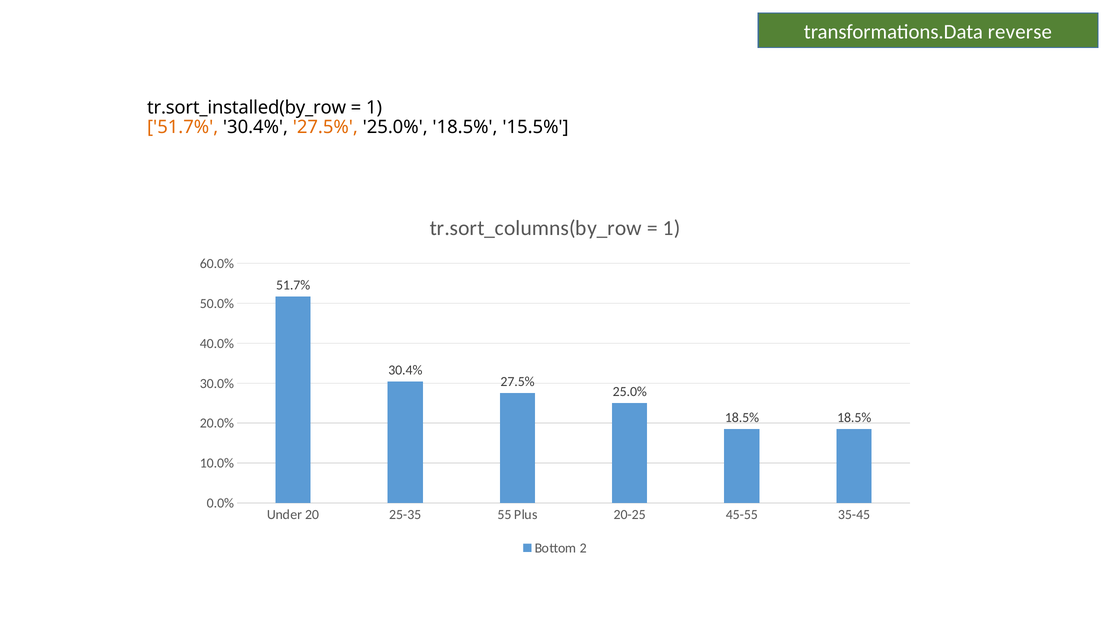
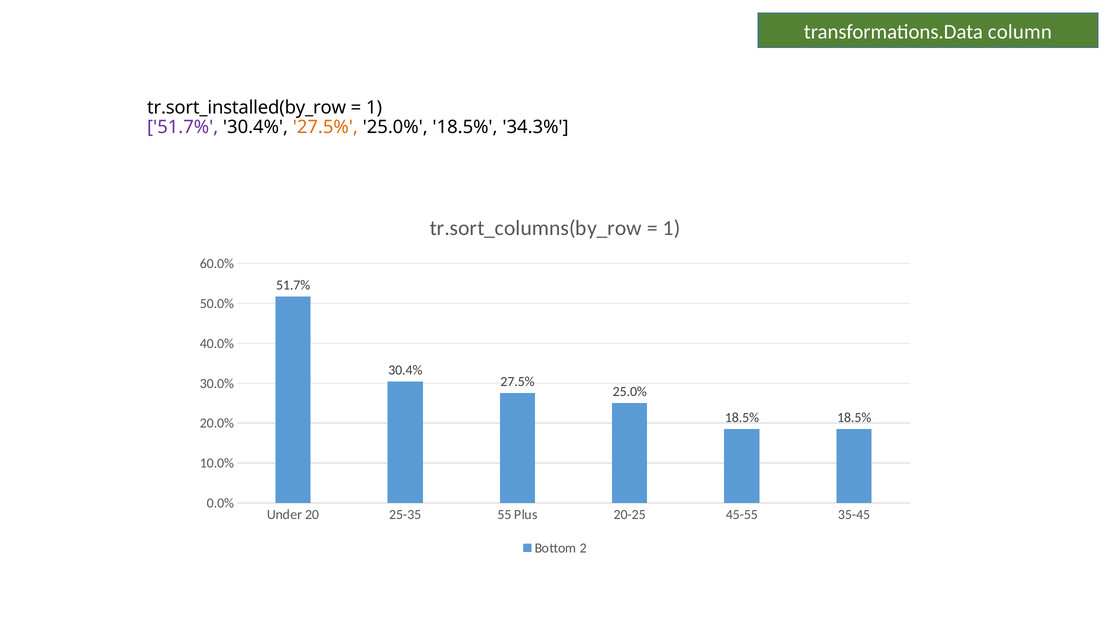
reverse: reverse -> column
51.7% at (183, 127) colour: orange -> purple
15.5%: 15.5% -> 34.3%
